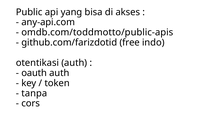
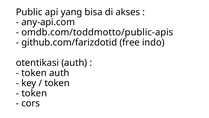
oauth at (34, 73): oauth -> token
tanpa at (34, 93): tanpa -> token
